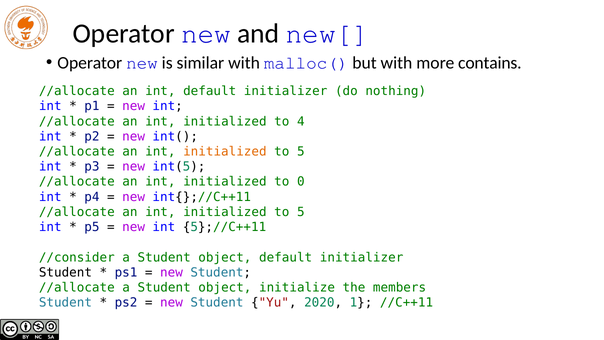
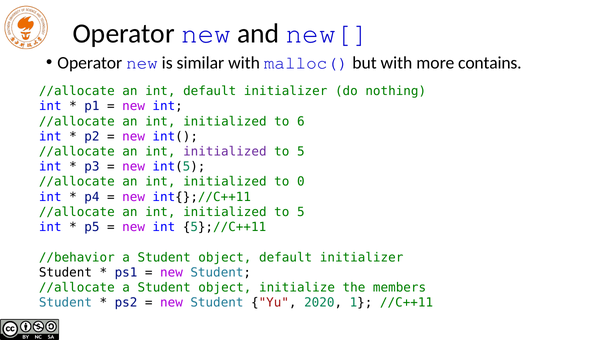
4: 4 -> 6
initialized at (225, 151) colour: orange -> purple
//consider: //consider -> //behavior
